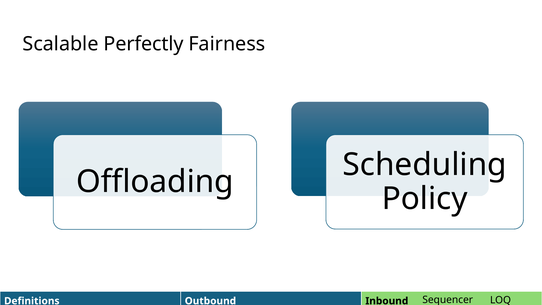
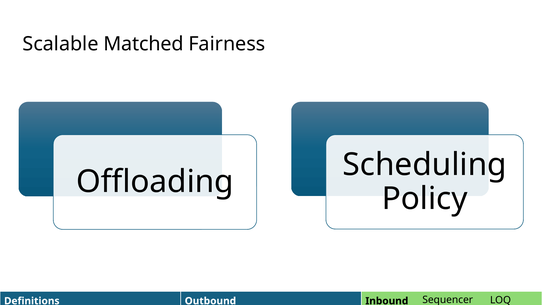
Perfectly: Perfectly -> Matched
